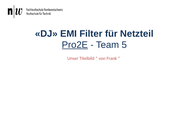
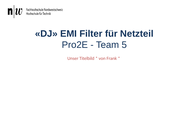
Pro2E underline: present -> none
